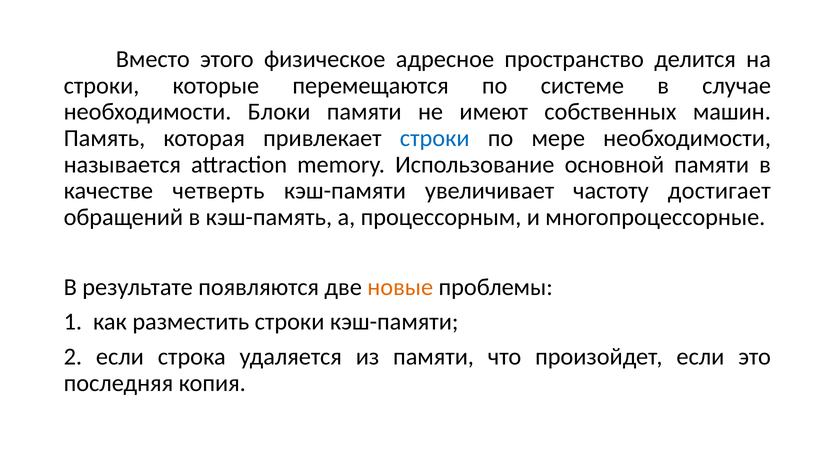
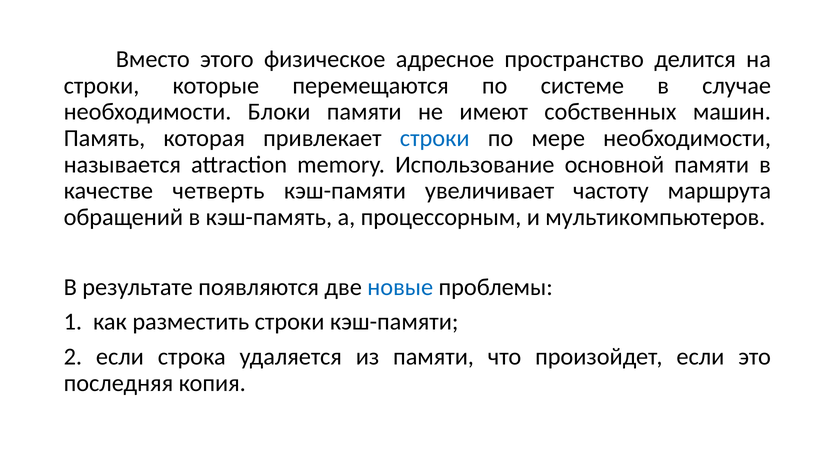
достигает: достигает -> маршрута
многопроцессорные: многопроцессорные -> мультикомпьютеров
новые colour: orange -> blue
